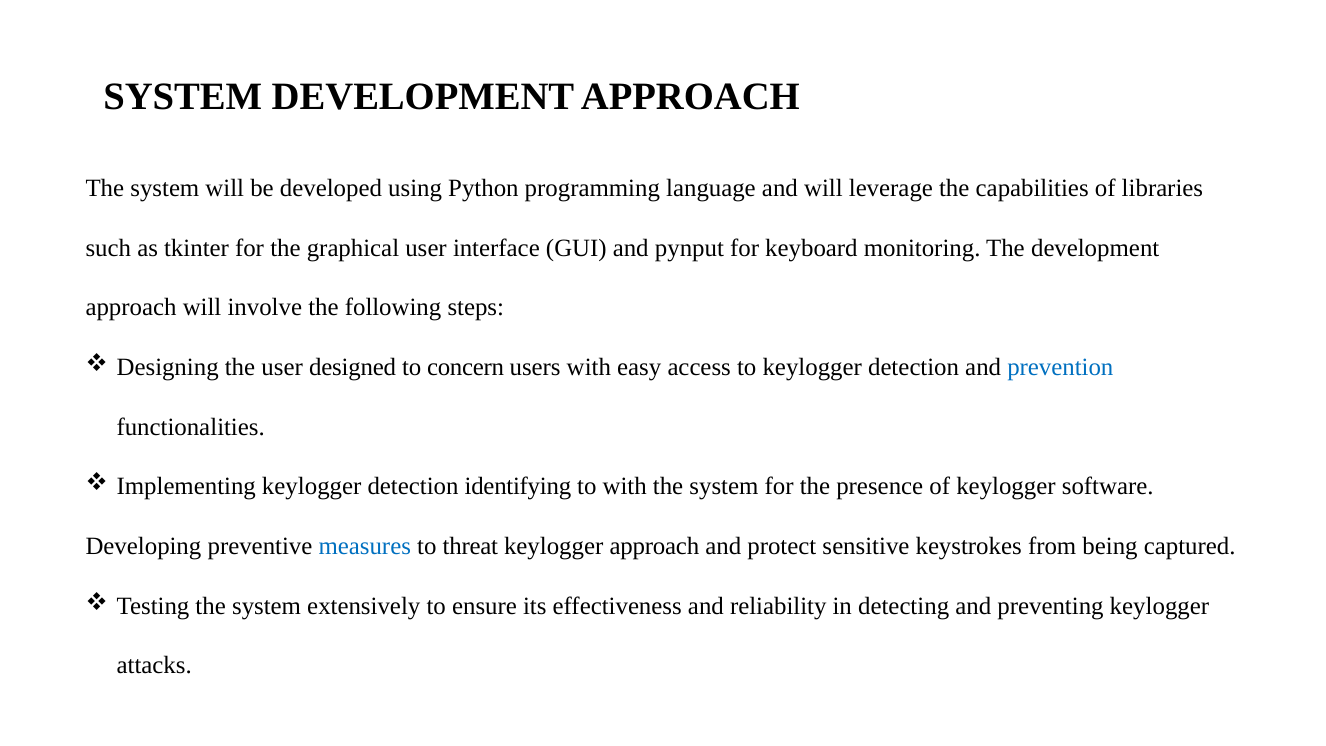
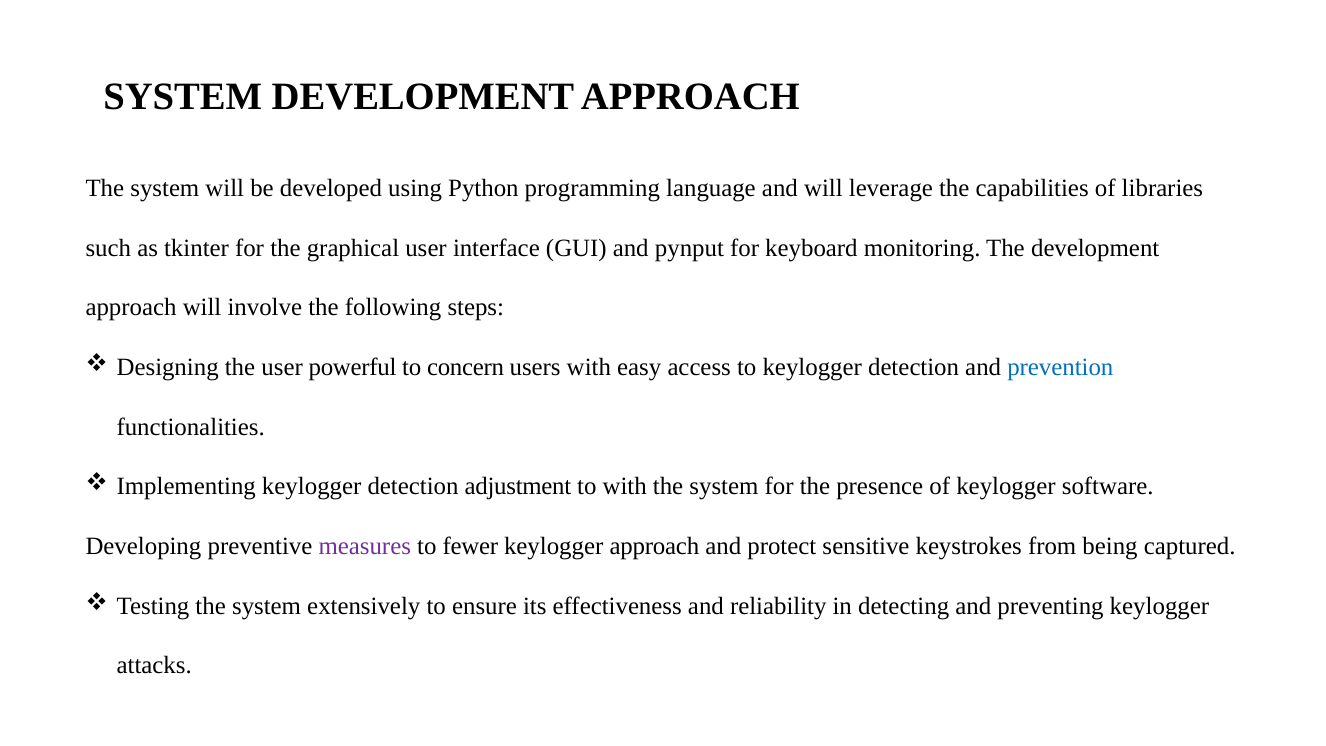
designed: designed -> powerful
identifying: identifying -> adjustment
measures colour: blue -> purple
threat: threat -> fewer
